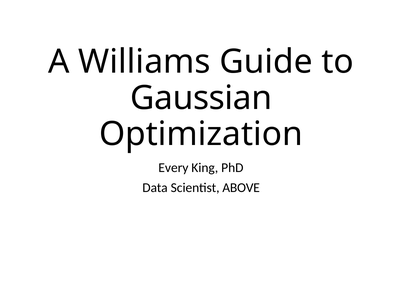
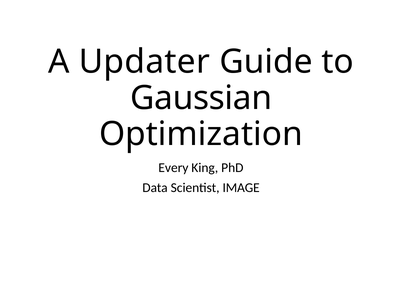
Williams: Williams -> Updater
ABOVE: ABOVE -> IMAGE
